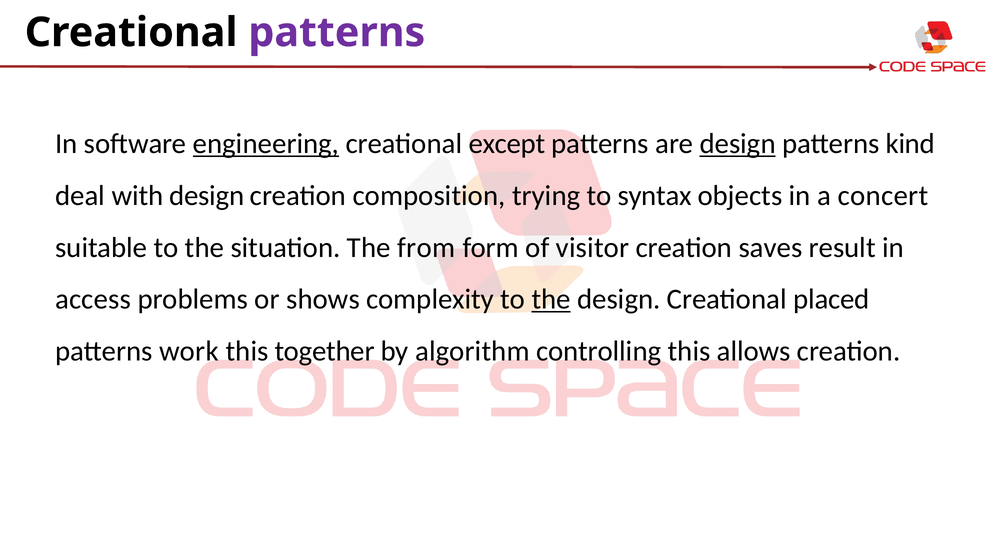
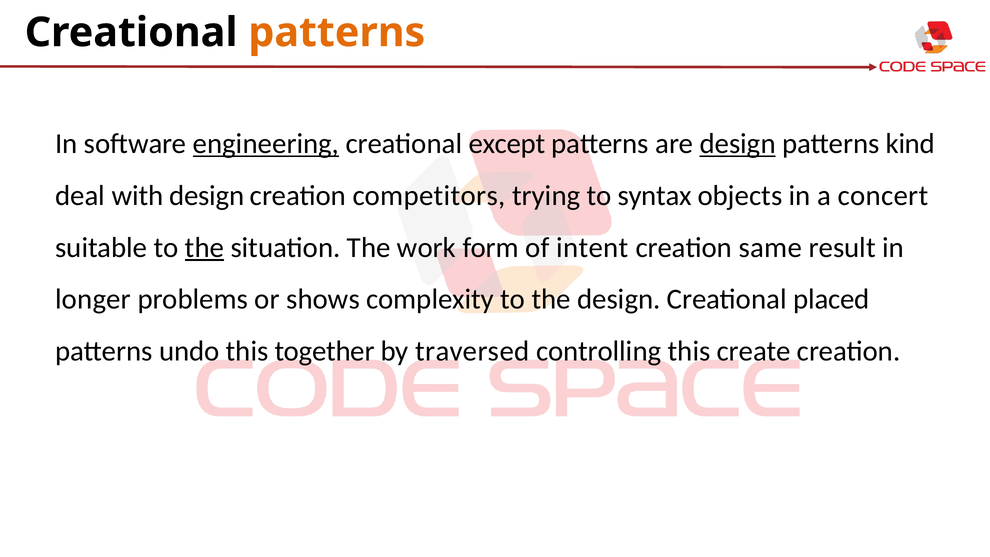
patterns at (337, 33) colour: purple -> orange
composition: composition -> competitors
the at (204, 247) underline: none -> present
from: from -> work
visitor: visitor -> intent
saves: saves -> same
access: access -> longer
the at (551, 299) underline: present -> none
work: work -> undo
algorithm: algorithm -> traversed
allows: allows -> create
